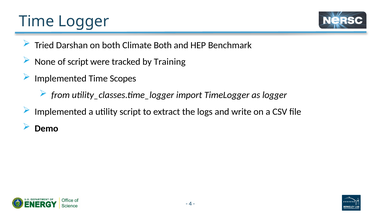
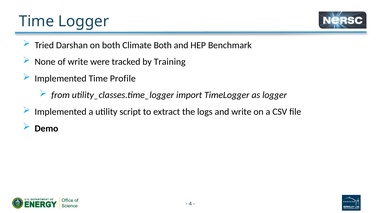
of script: script -> write
Scopes: Scopes -> Profile
